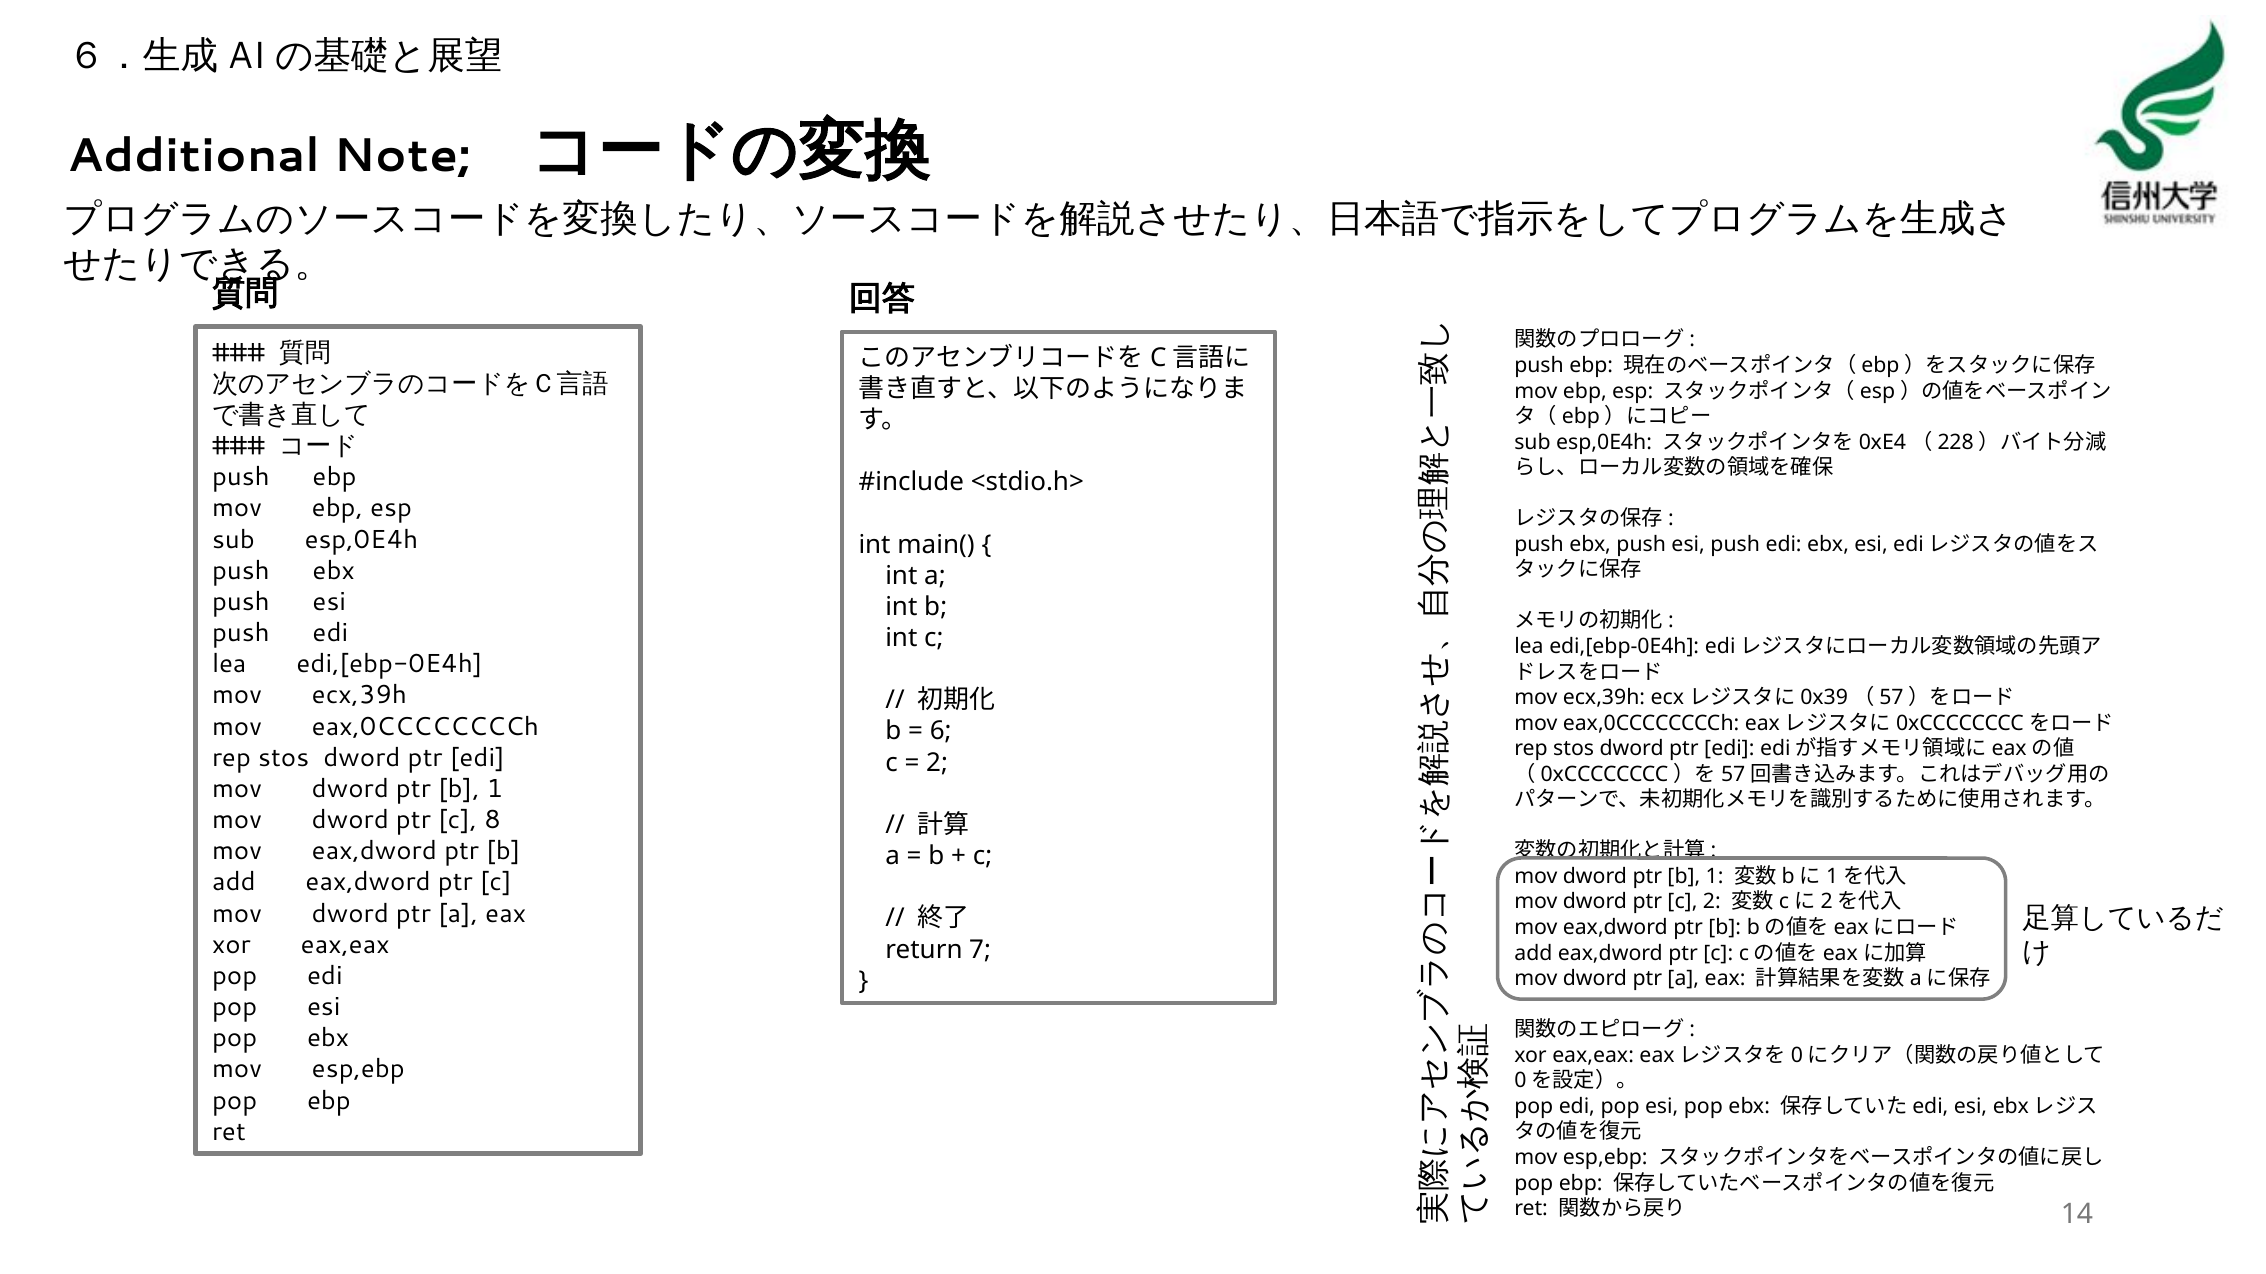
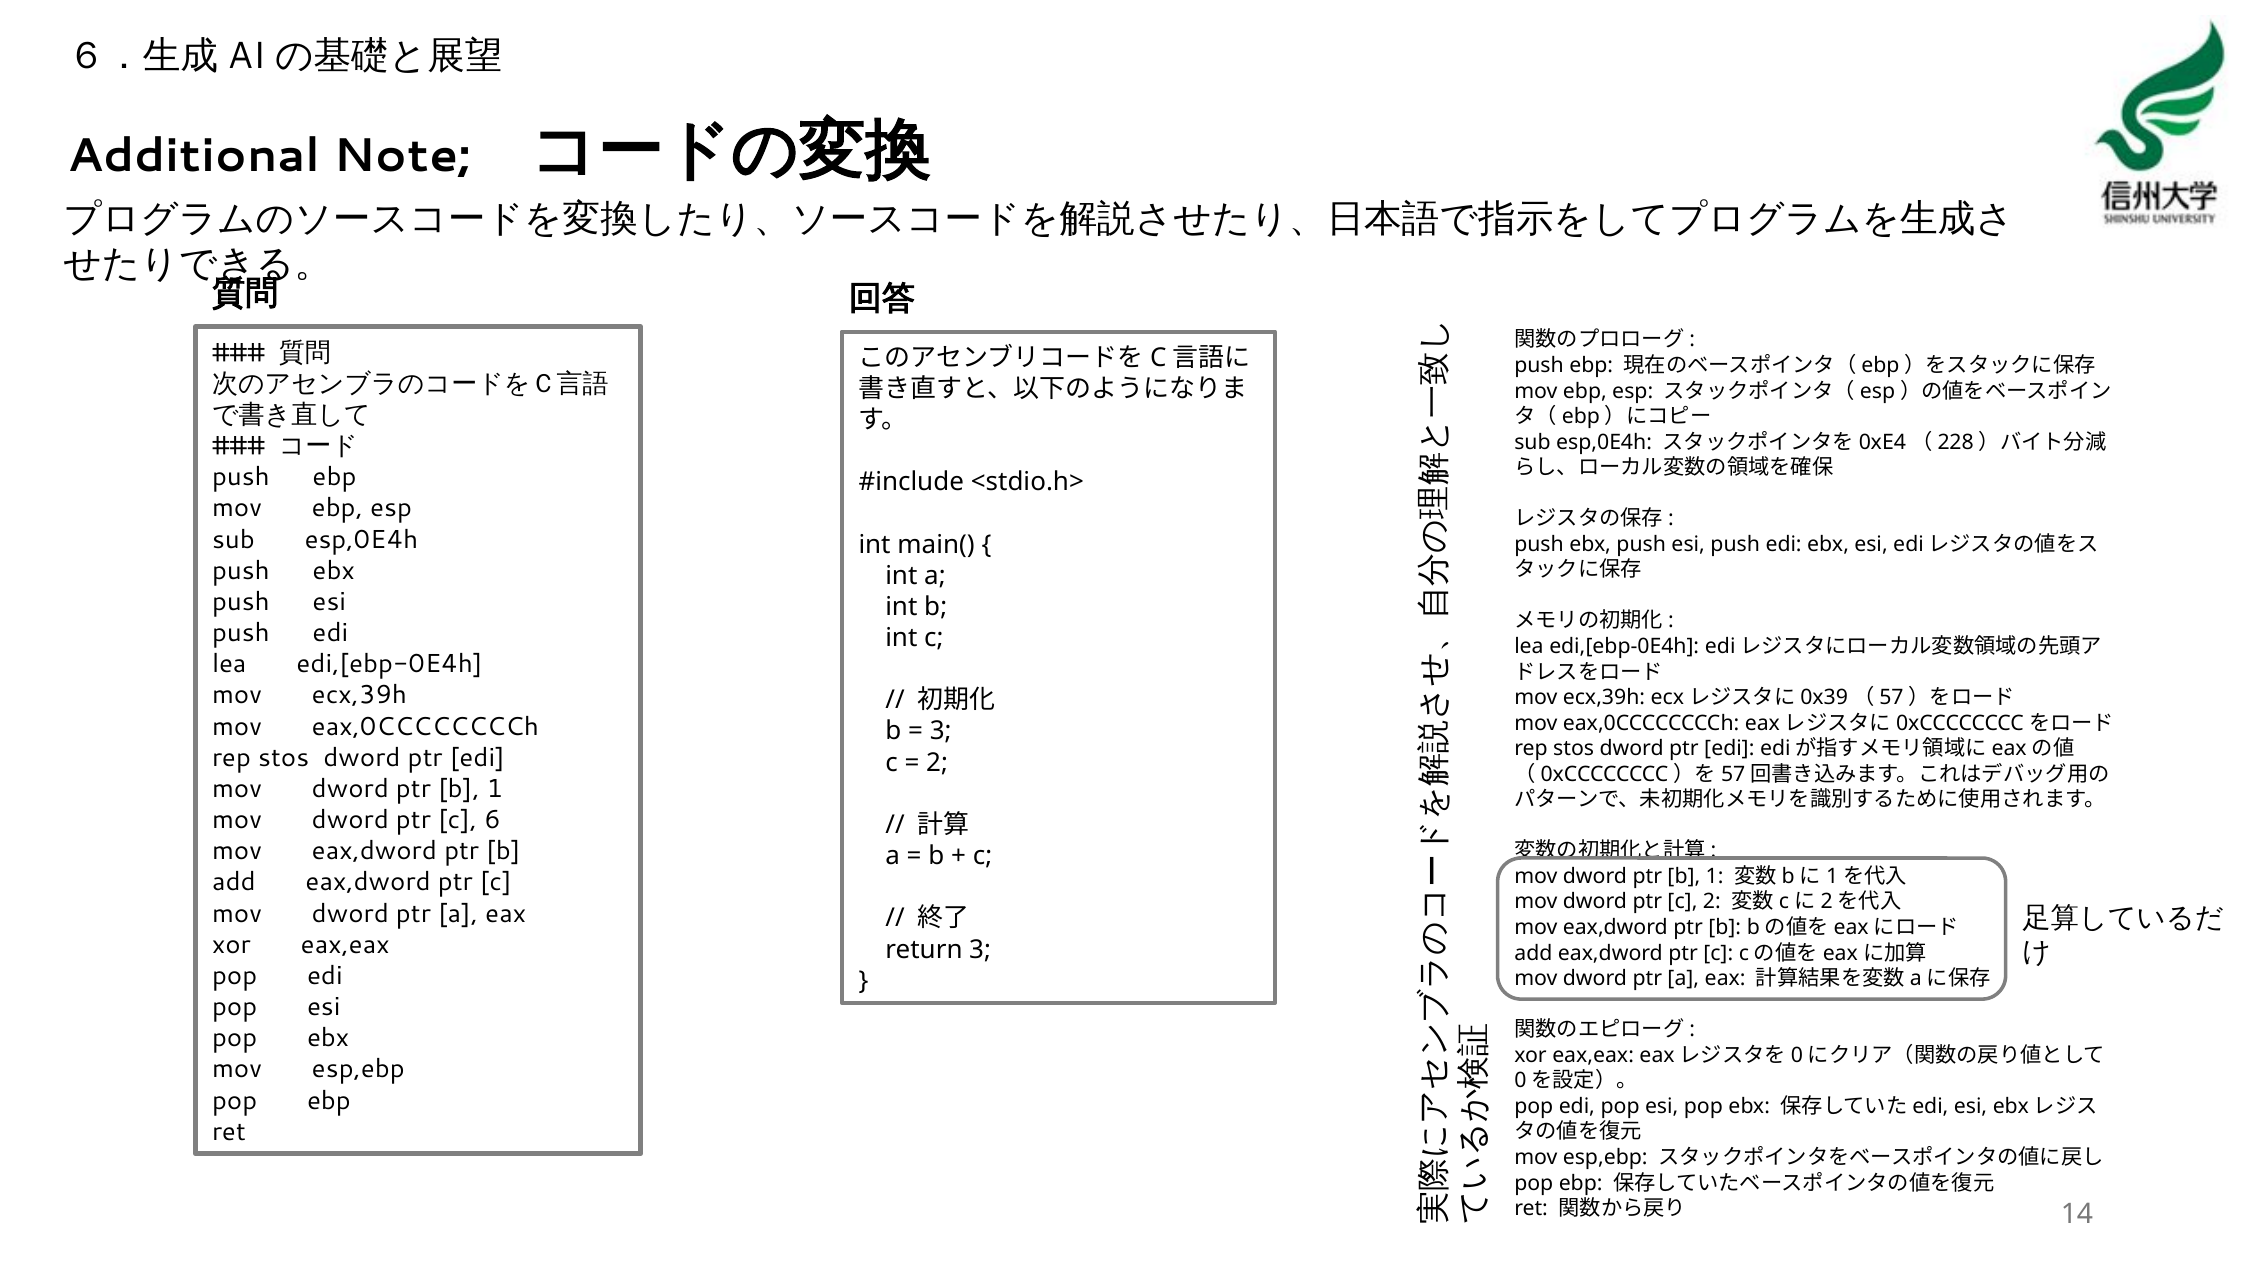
6 at (941, 732): 6 -> 3
8: 8 -> 6
return 7: 7 -> 3
